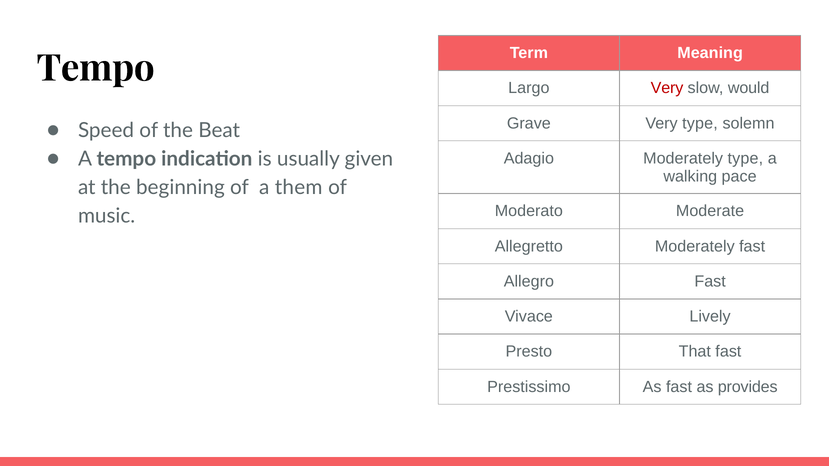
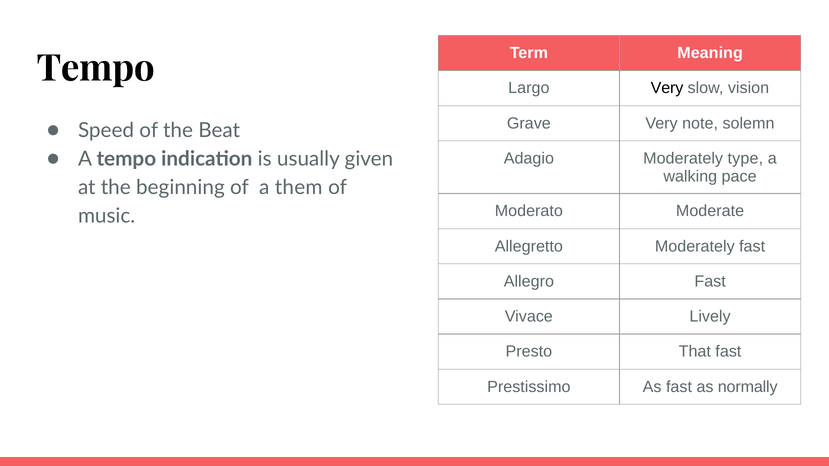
Very at (667, 88) colour: red -> black
would: would -> vision
Very type: type -> note
provides: provides -> normally
